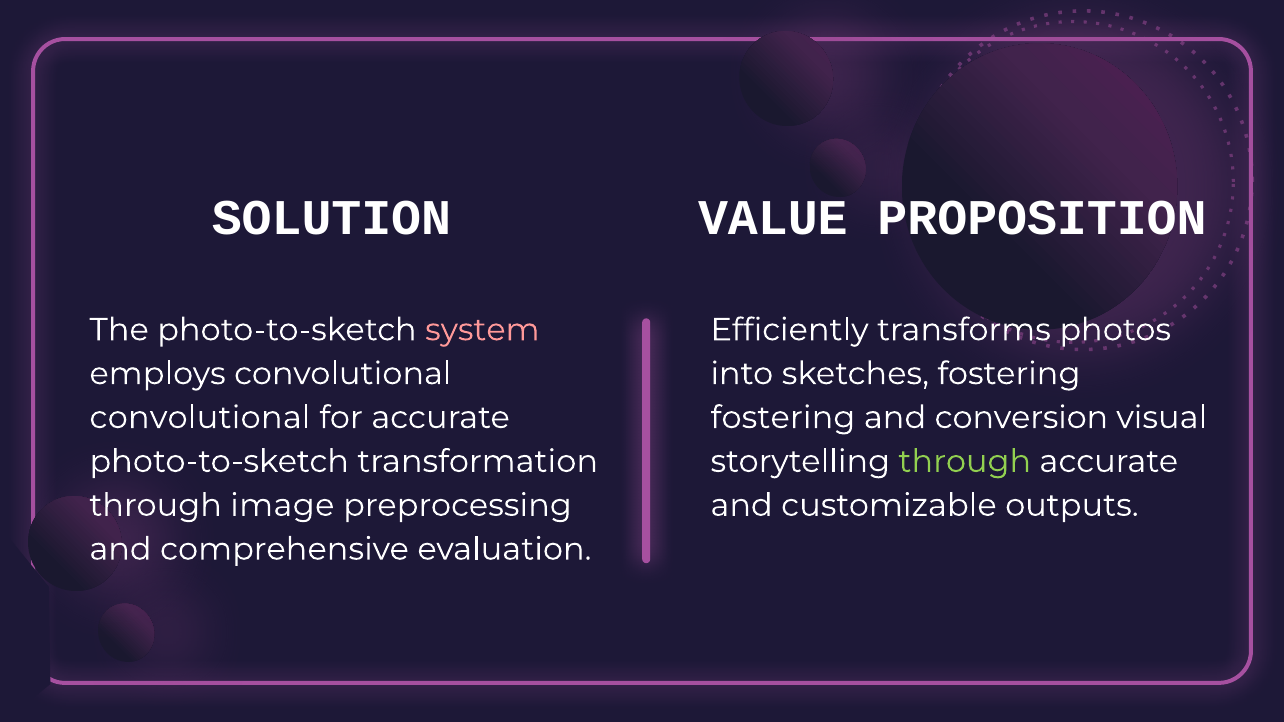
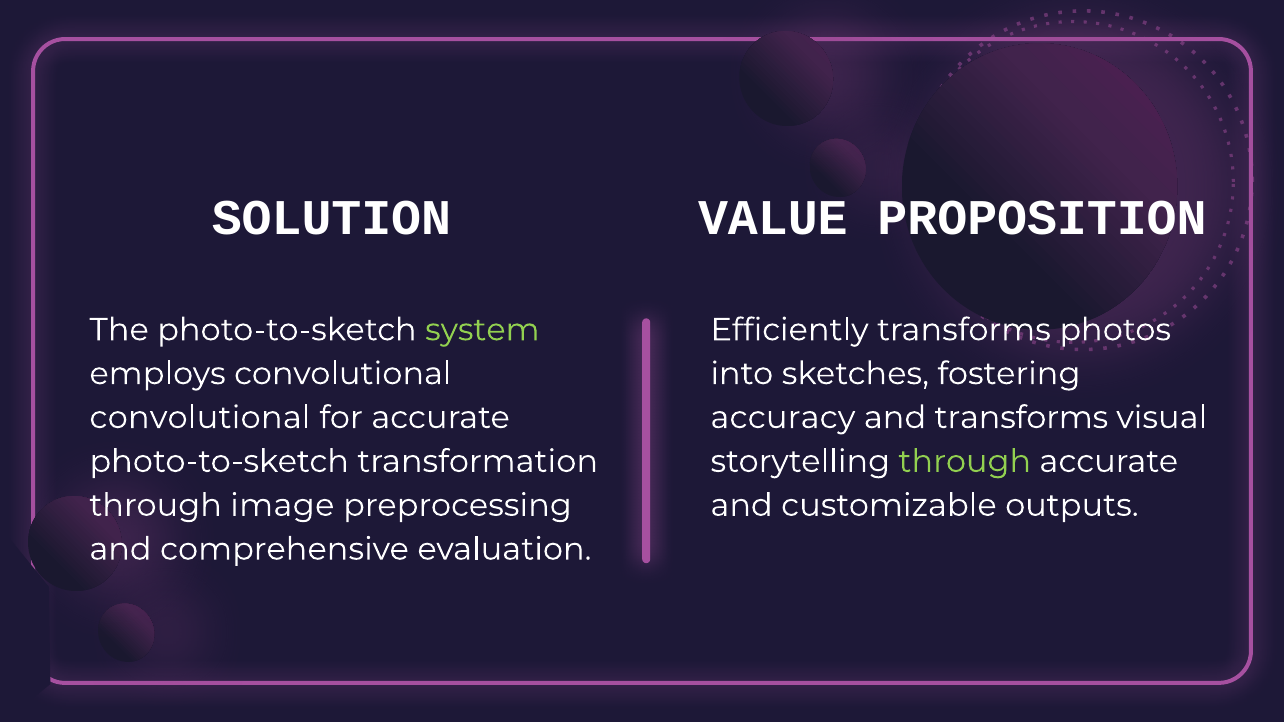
system colour: pink -> light green
fostering at (783, 418): fostering -> accuracy
and conversion: conversion -> transforms
